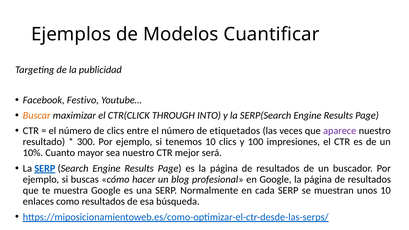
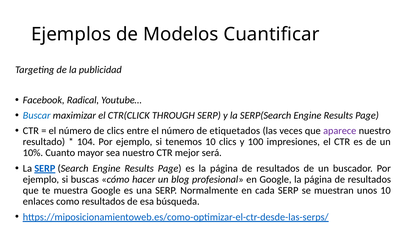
Festivo: Festivo -> Radical
Buscar colour: orange -> blue
THROUGH INTO: INTO -> SERP
300: 300 -> 104
